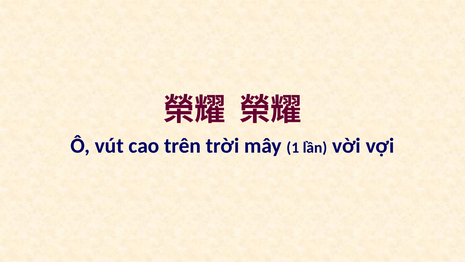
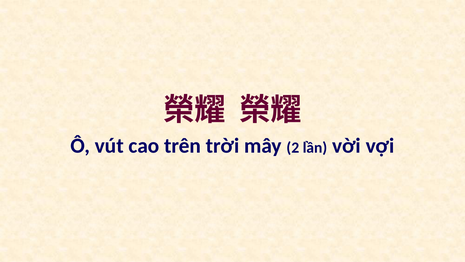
1: 1 -> 2
